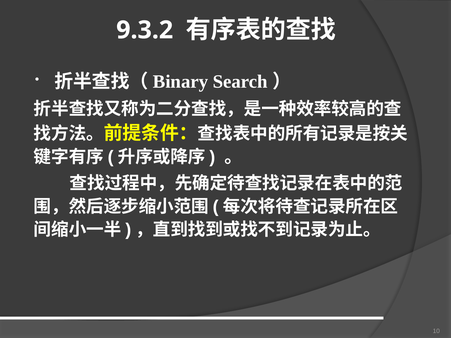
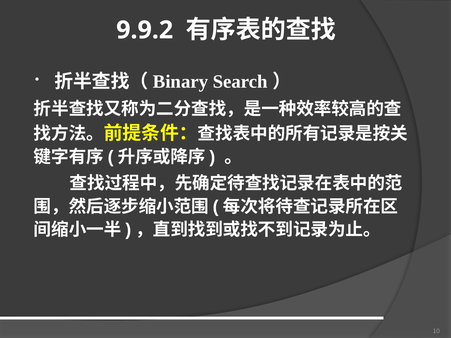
9.3.2: 9.3.2 -> 9.9.2
